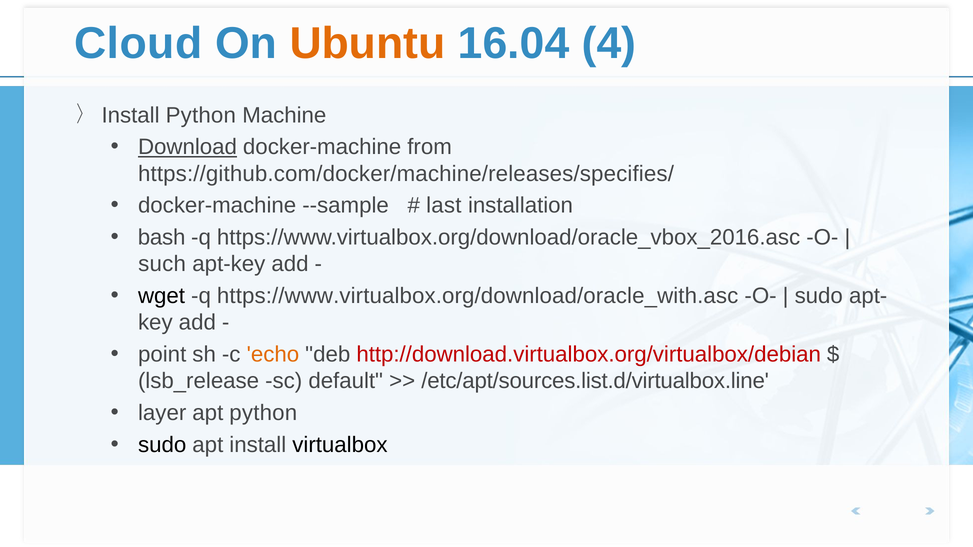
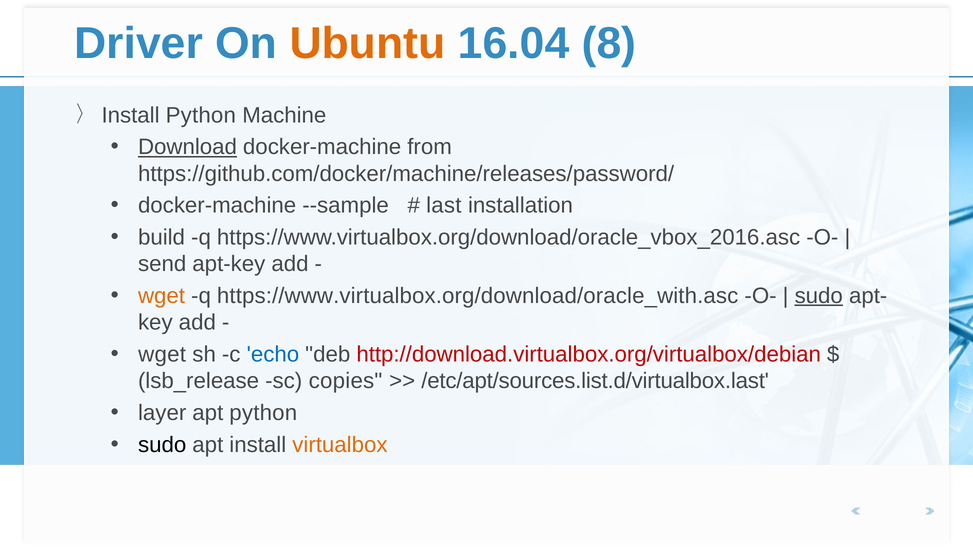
Cloud: Cloud -> Driver
4: 4 -> 8
https://github.com/docker/machine/releases/specifies/: https://github.com/docker/machine/releases/specifies/ -> https://github.com/docker/machine/releases/password/
bash: bash -> build
such: such -> send
wget at (162, 296) colour: black -> orange
sudo at (819, 296) underline: none -> present
point at (162, 355): point -> wget
echo colour: orange -> blue
default: default -> copies
/etc/apt/sources.list.d/virtualbox.line: /etc/apt/sources.list.d/virtualbox.line -> /etc/apt/sources.list.d/virtualbox.last
virtualbox colour: black -> orange
